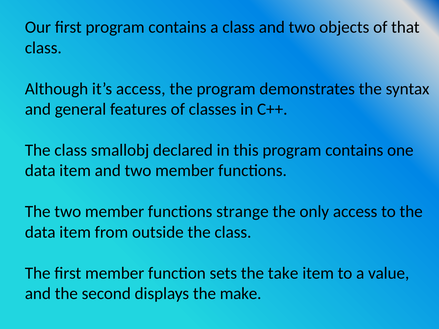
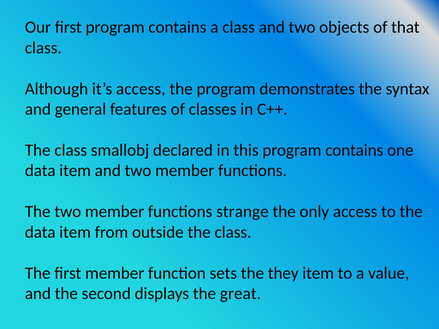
take: take -> they
make: make -> great
